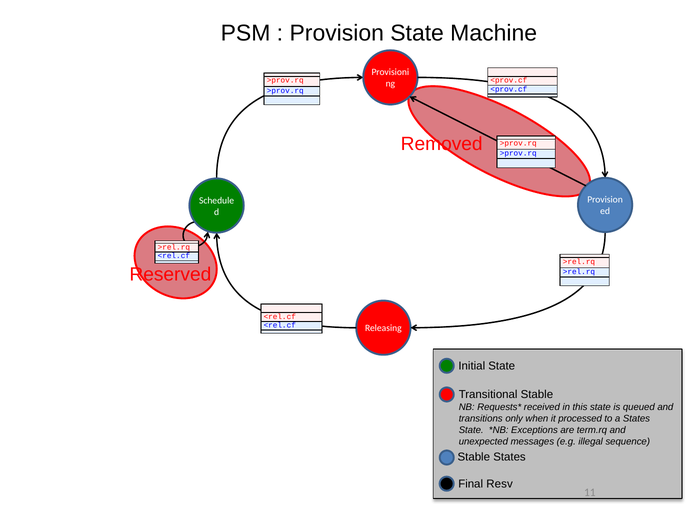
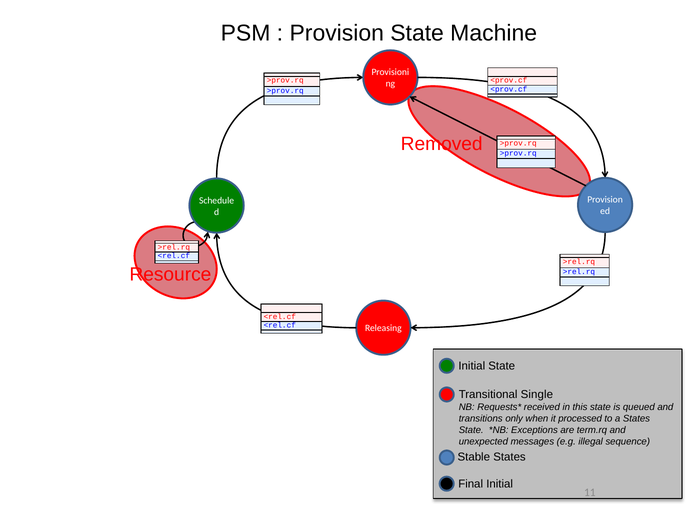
Reserved: Reserved -> Resource
Transitional Stable: Stable -> Single
Final Resv: Resv -> Initial
